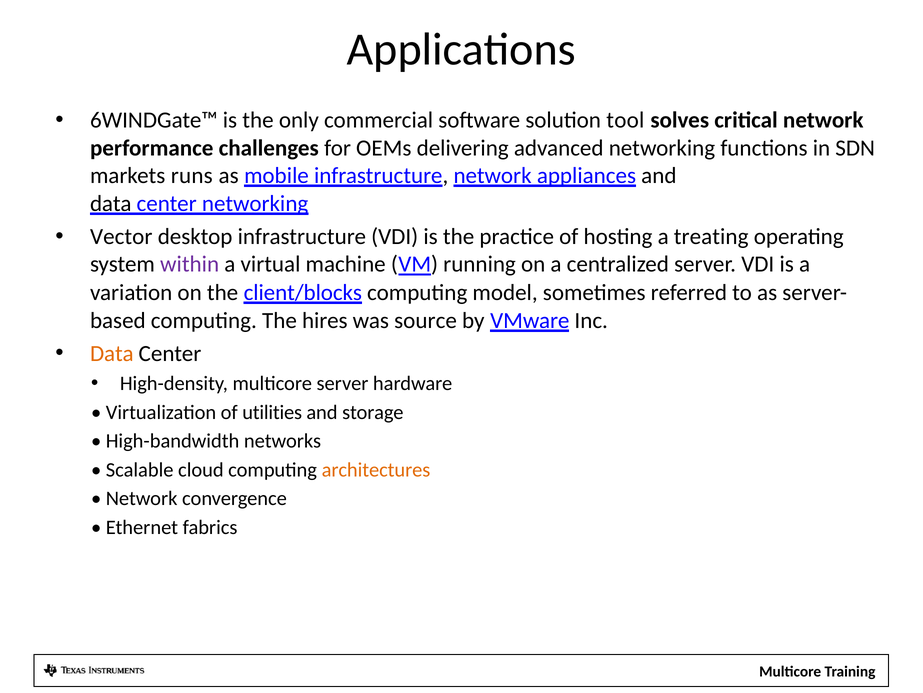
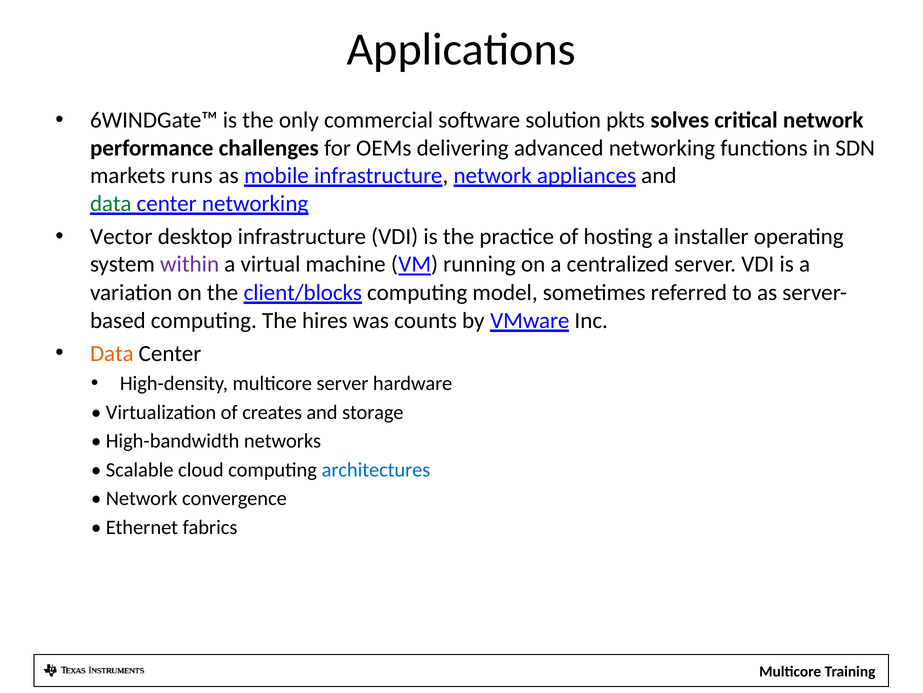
tool: tool -> pkts
data at (111, 204) colour: black -> green
treating: treating -> installer
source: source -> counts
utilities: utilities -> creates
architectures colour: orange -> blue
